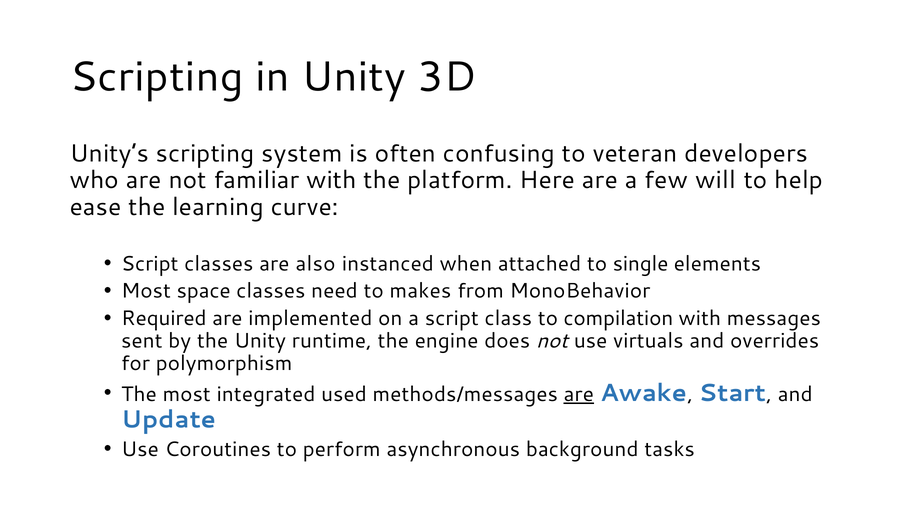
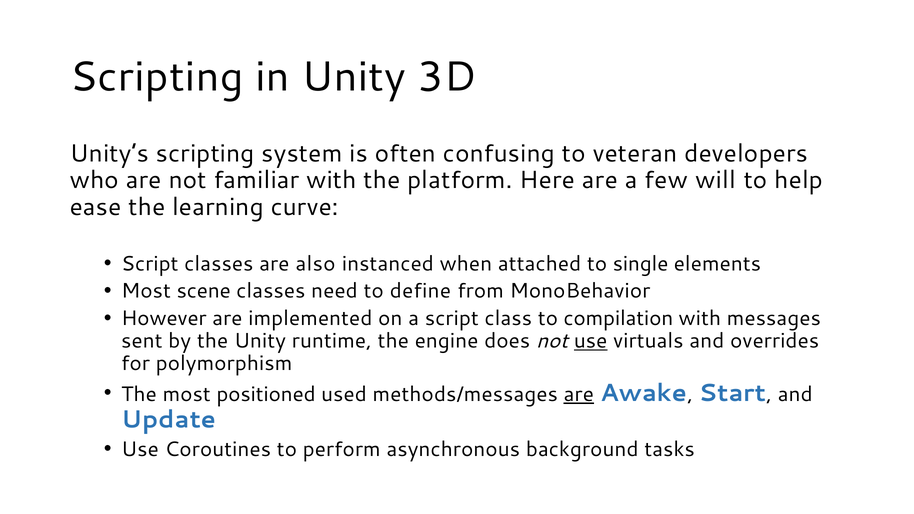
space: space -> scene
makes: makes -> define
Required: Required -> However
use at (591, 341) underline: none -> present
integrated: integrated -> positioned
